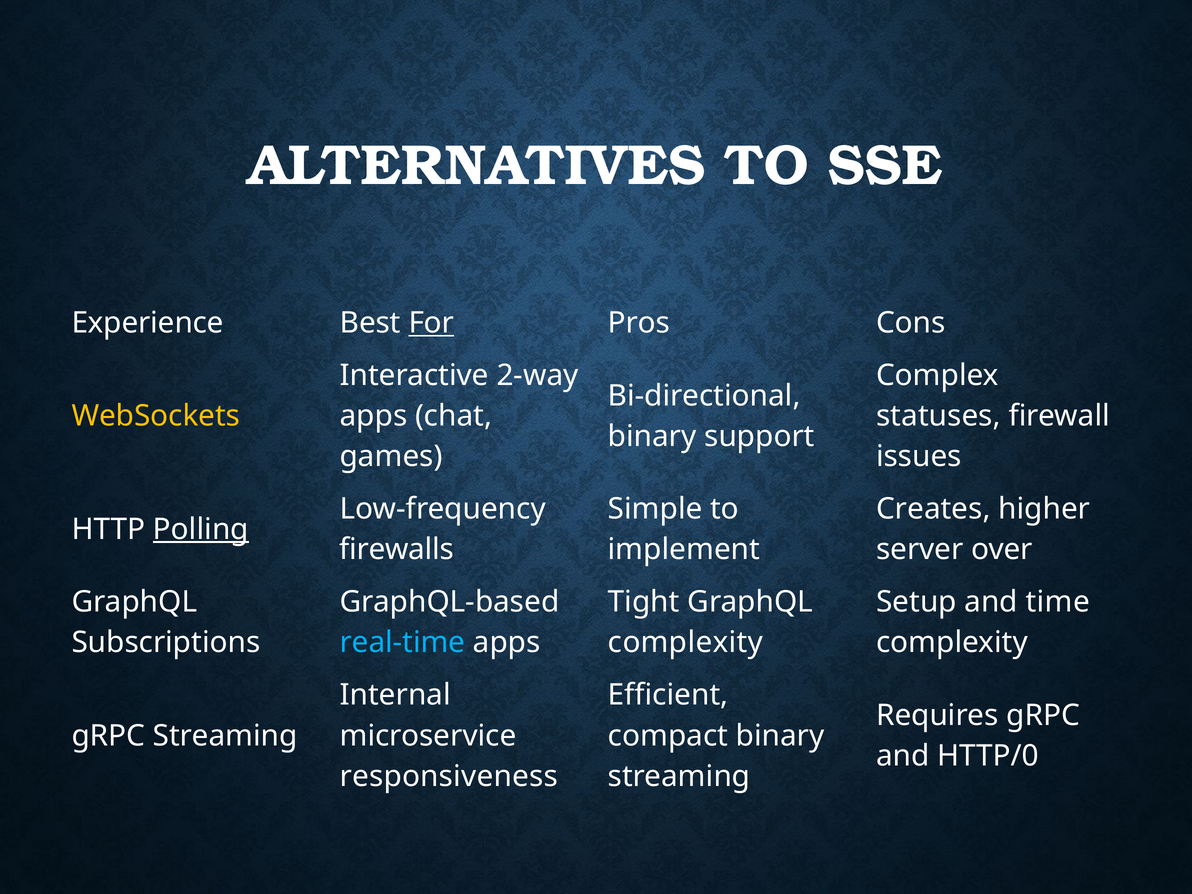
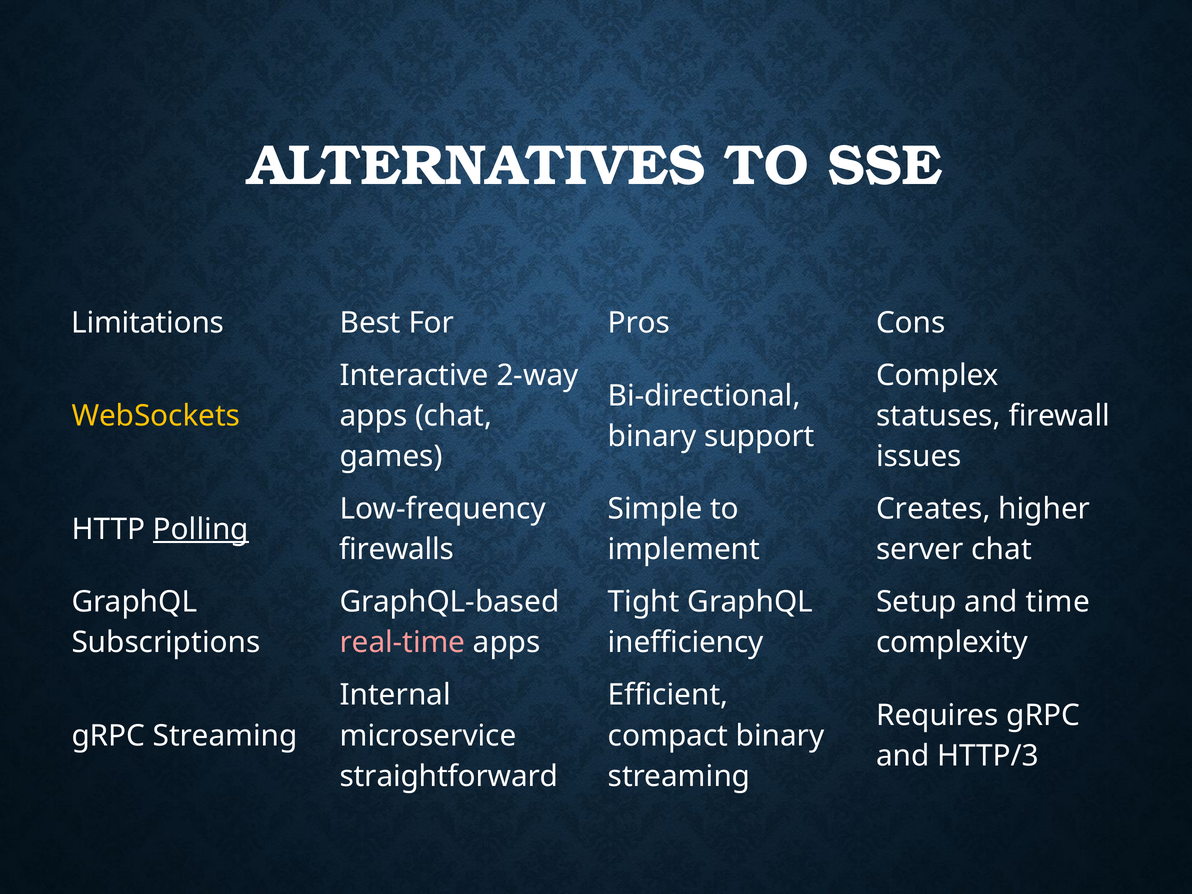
Experience: Experience -> Limitations
For underline: present -> none
server over: over -> chat
real-time colour: light blue -> pink
complexity at (685, 643): complexity -> inefficiency
HTTP/0: HTTP/0 -> HTTP/3
responsiveness: responsiveness -> straightforward
